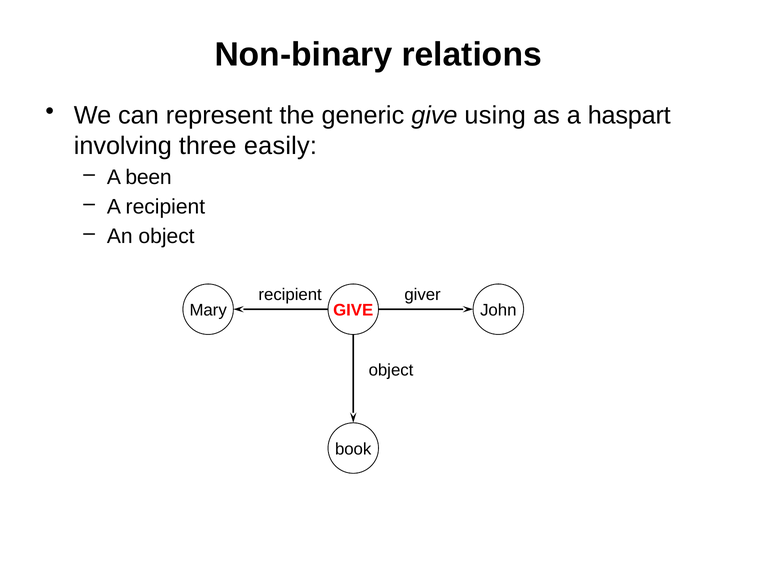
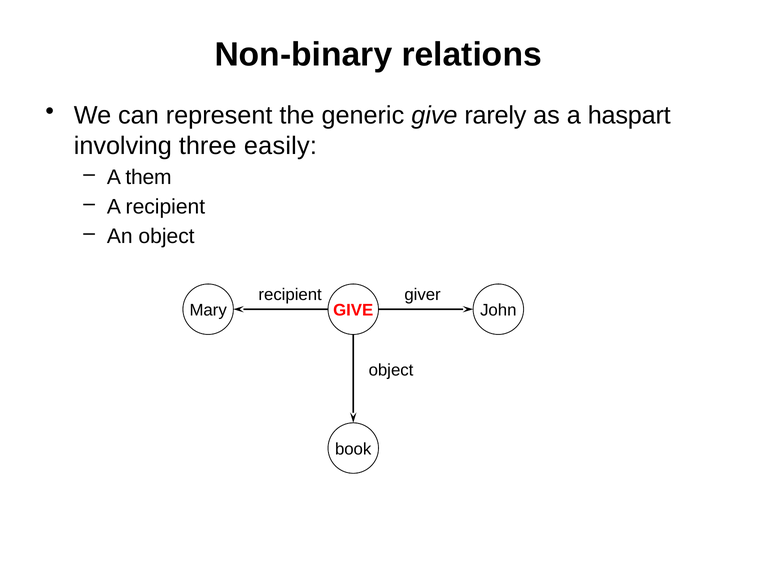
using: using -> rarely
been: been -> them
